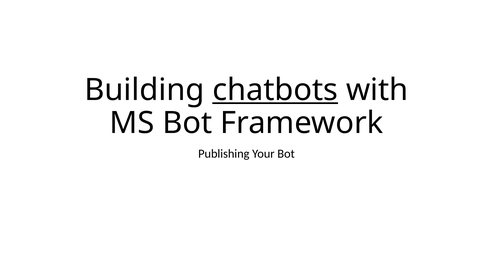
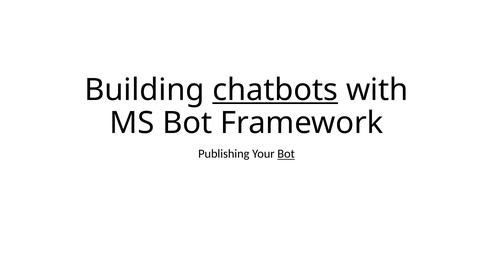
Bot at (286, 154) underline: none -> present
